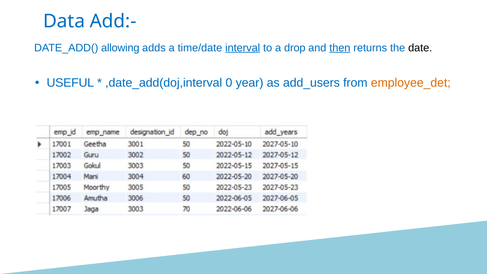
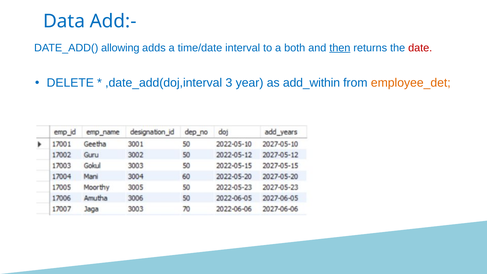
interval underline: present -> none
drop: drop -> both
date colour: black -> red
USEFUL: USEFUL -> DELETE
0: 0 -> 3
add_users: add_users -> add_within
